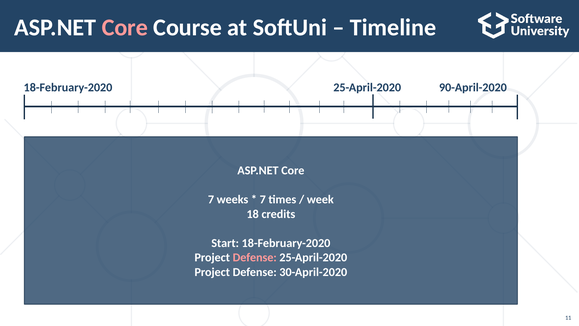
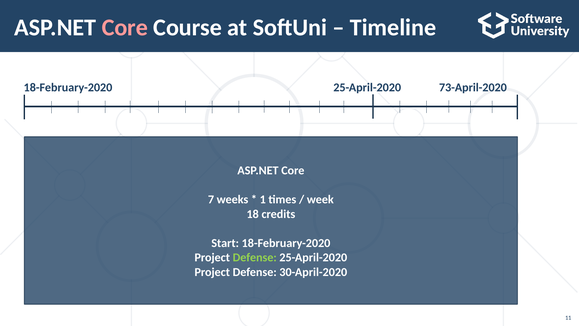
90-April-2020: 90-April-2020 -> 73-April-2020
7 at (263, 199): 7 -> 1
Defense at (255, 257) colour: pink -> light green
